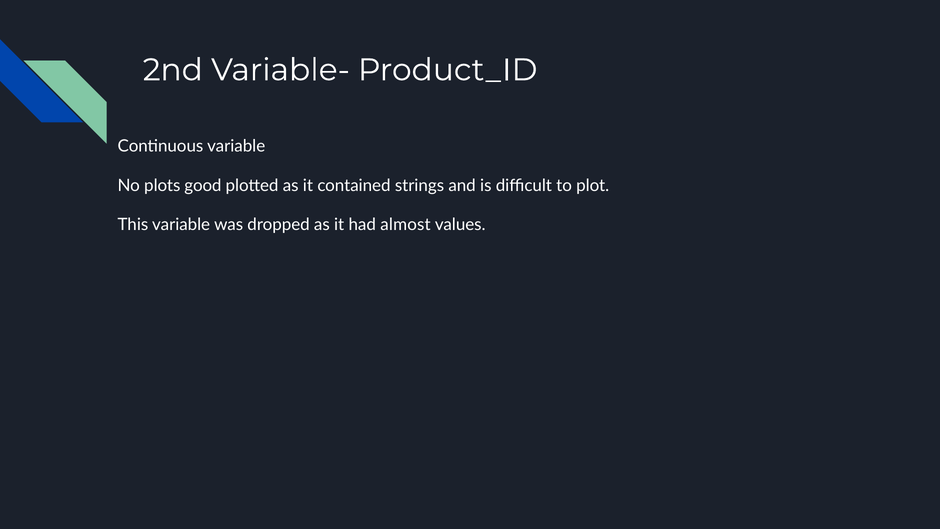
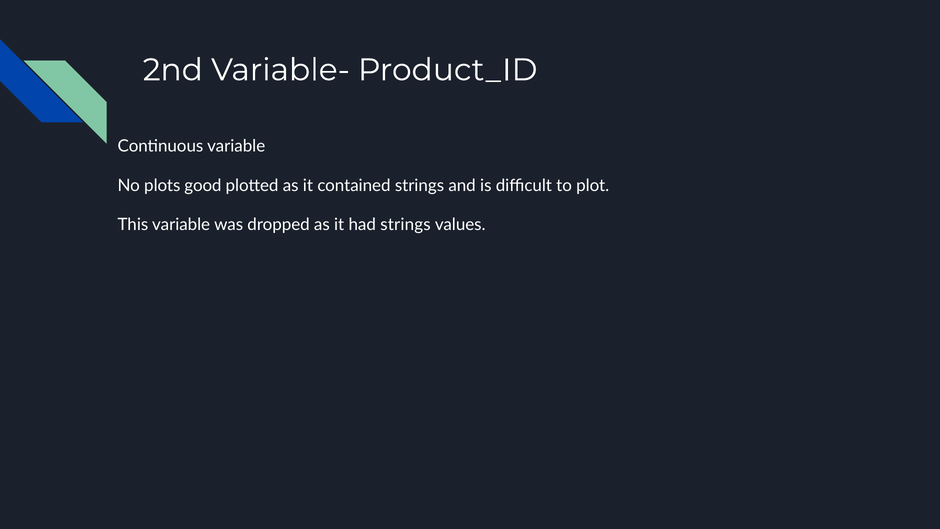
had almost: almost -> strings
